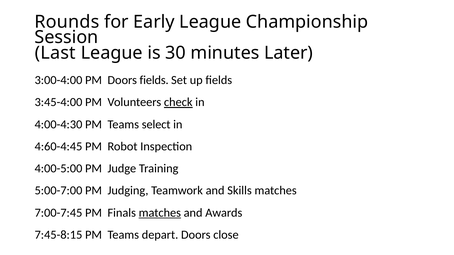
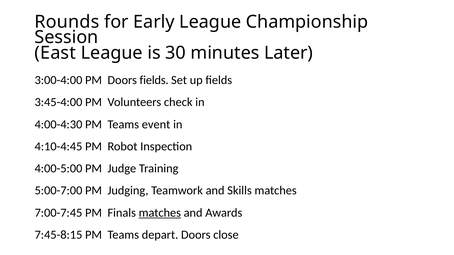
Last: Last -> East
check underline: present -> none
select: select -> event
4:60-4:45: 4:60-4:45 -> 4:10-4:45
